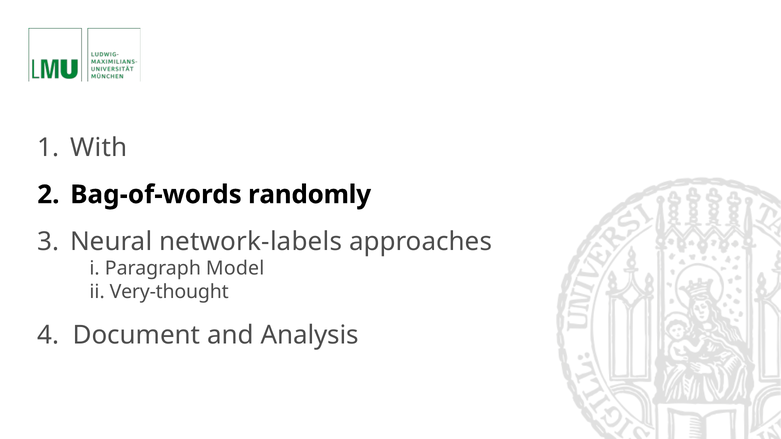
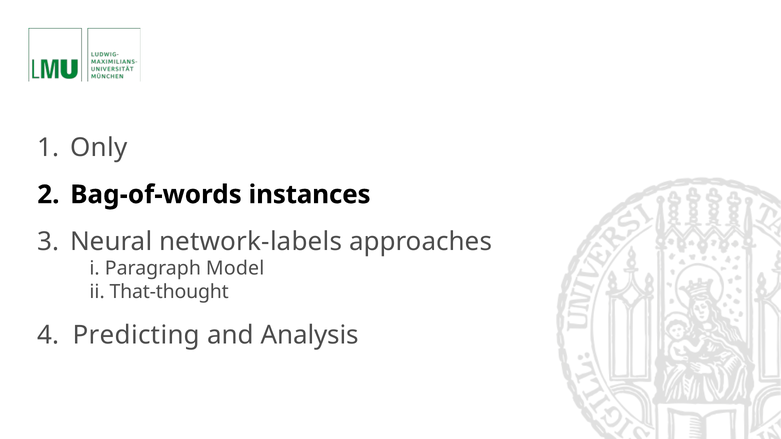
With: With -> Only
randomly: randomly -> instances
Very-thought: Very-thought -> That-thought
Document: Document -> Predicting
